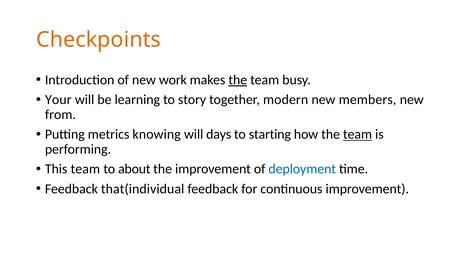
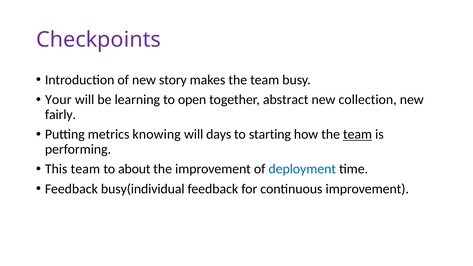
Checkpoints colour: orange -> purple
work: work -> story
the at (238, 80) underline: present -> none
story: story -> open
modern: modern -> abstract
members: members -> collection
from: from -> fairly
that(individual: that(individual -> busy(individual
